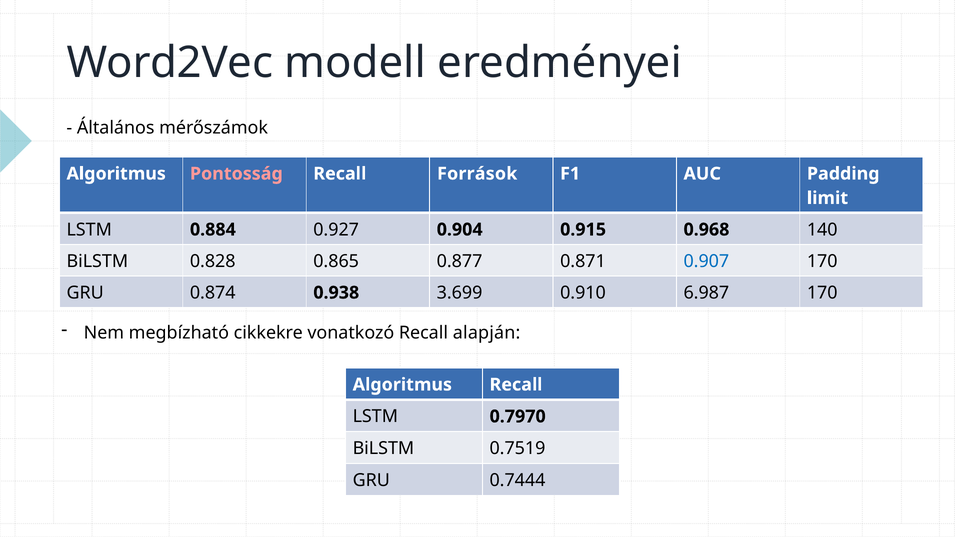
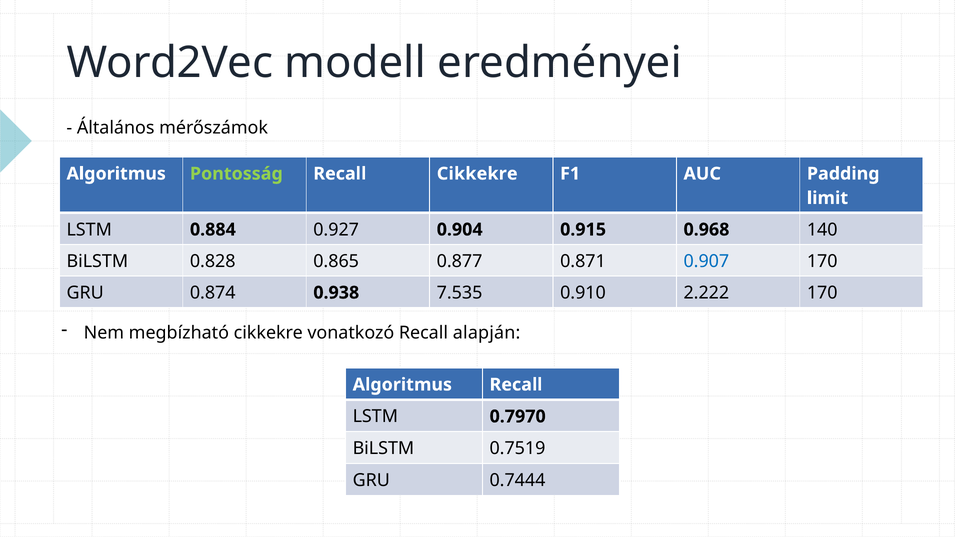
Pontosság colour: pink -> light green
Recall Források: Források -> Cikkekre
3.699: 3.699 -> 7.535
6.987: 6.987 -> 2.222
